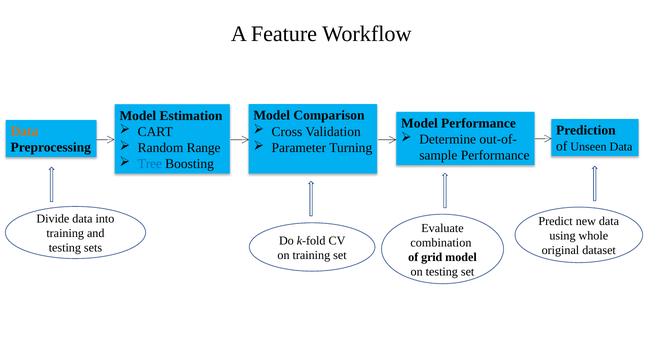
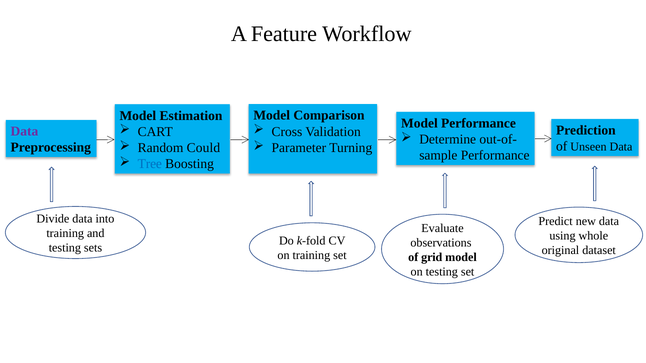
Data at (24, 131) colour: orange -> purple
Range: Range -> Could
combination: combination -> observations
